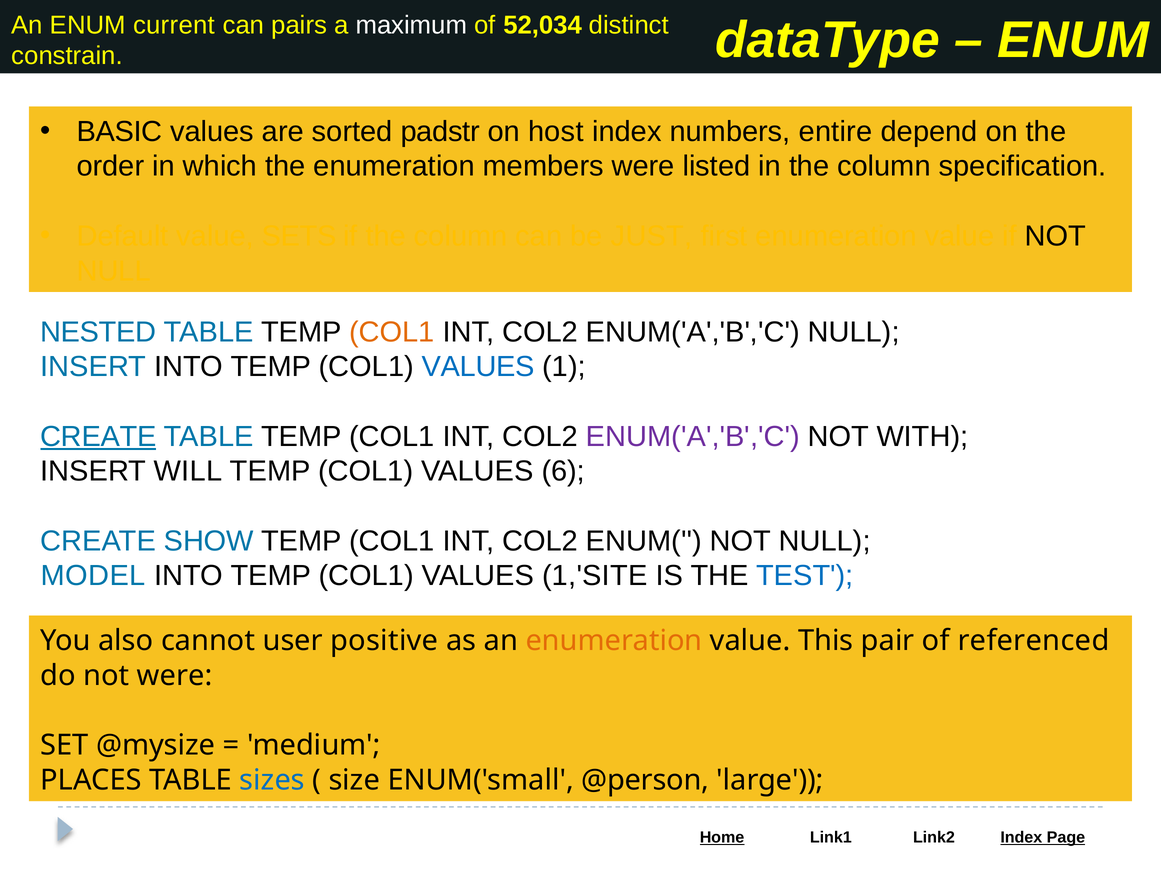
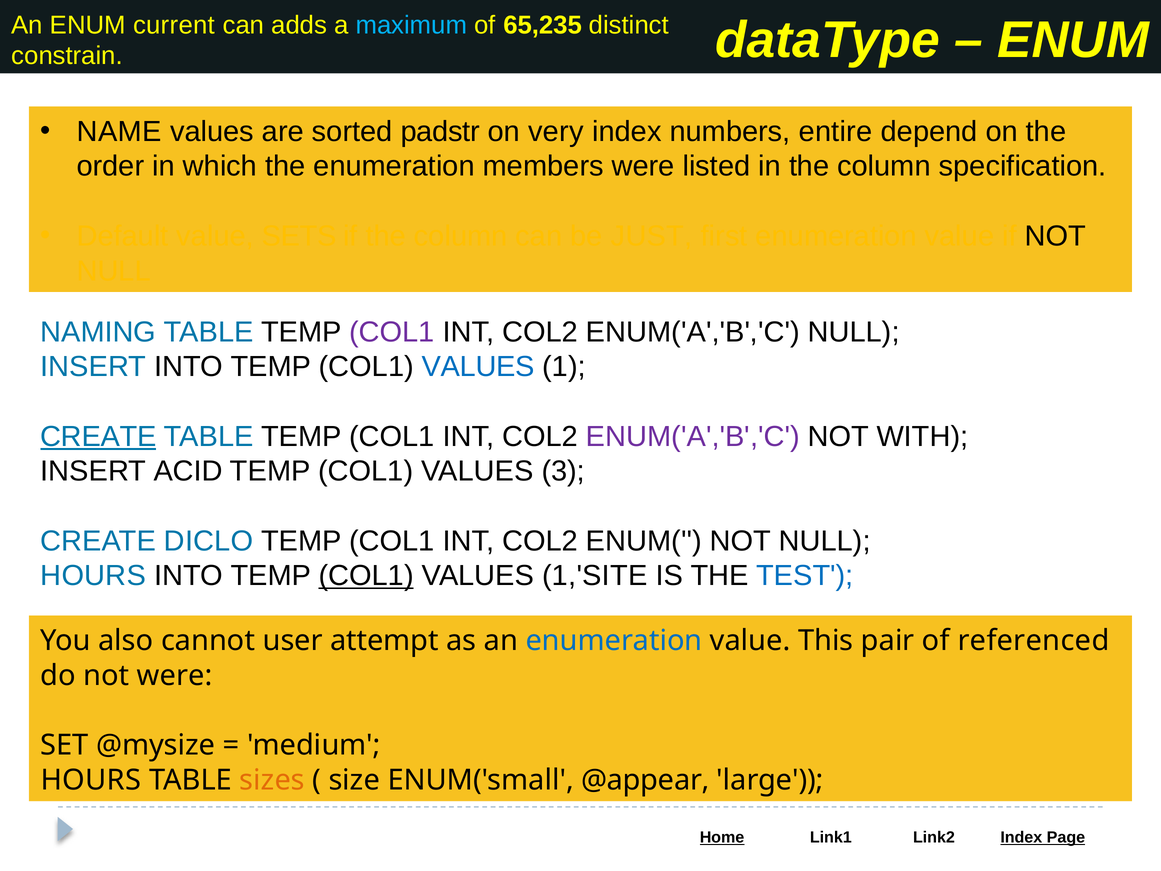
pairs: pairs -> adds
maximum colour: white -> light blue
52,034: 52,034 -> 65,235
BASIC: BASIC -> NAME
host: host -> very
NESTED: NESTED -> NAMING
COL1 at (392, 332) colour: orange -> purple
WILL: WILL -> ACID
6: 6 -> 3
SHOW: SHOW -> DICLO
MODEL at (93, 576): MODEL -> HOURS
COL1 at (366, 576) underline: none -> present
positive: positive -> attempt
enumeration at (614, 641) colour: orange -> blue
PLACES at (91, 780): PLACES -> HOURS
sizes colour: blue -> orange
@person: @person -> @appear
